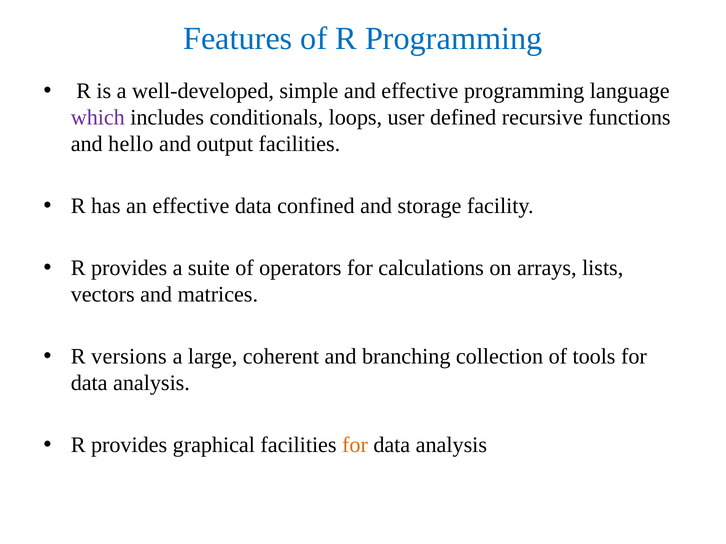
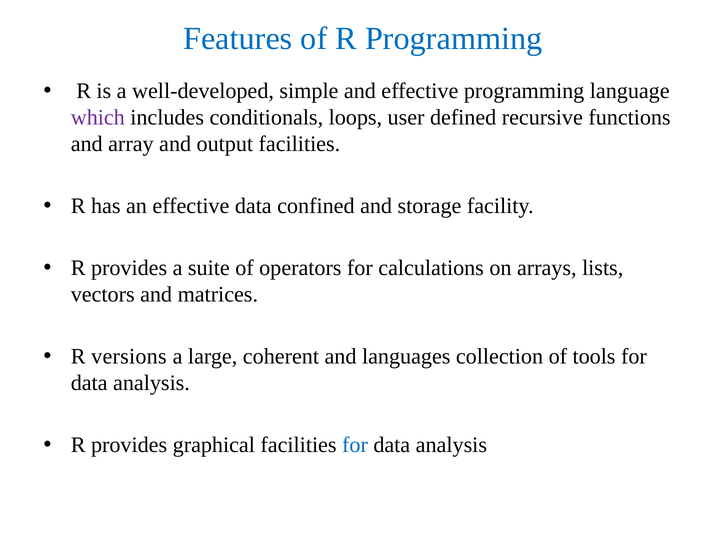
hello: hello -> array
branching: branching -> languages
for at (355, 445) colour: orange -> blue
